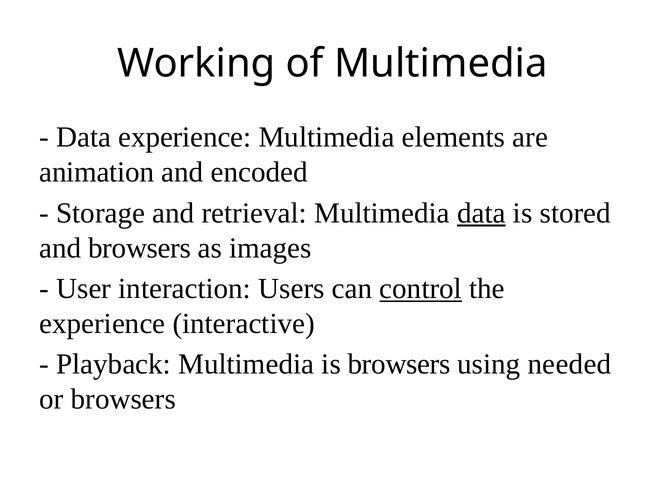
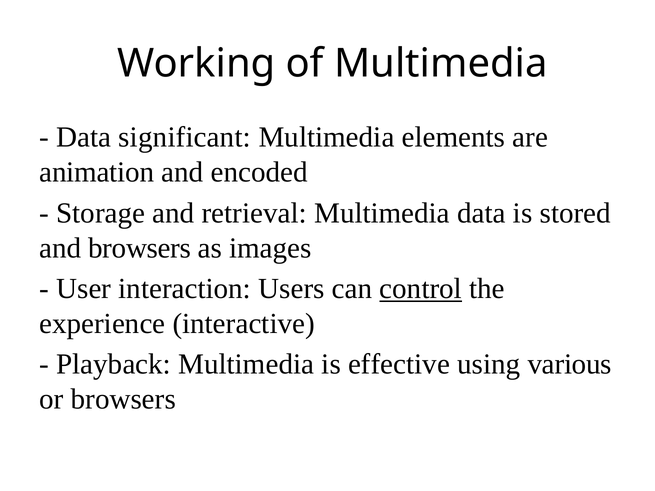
Data experience: experience -> significant
data at (481, 213) underline: present -> none
is browsers: browsers -> effective
needed: needed -> various
